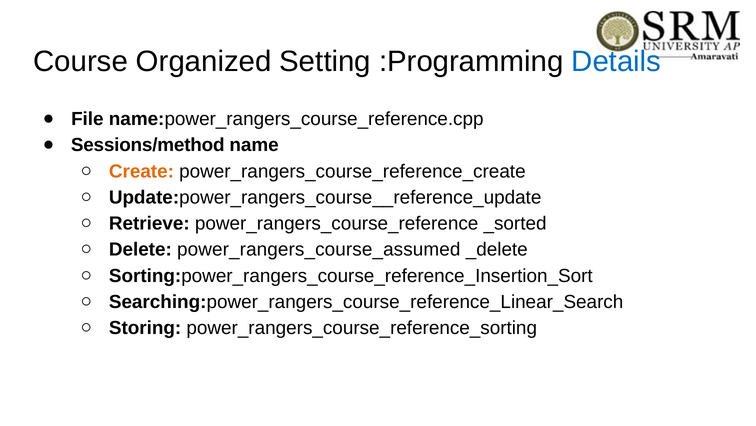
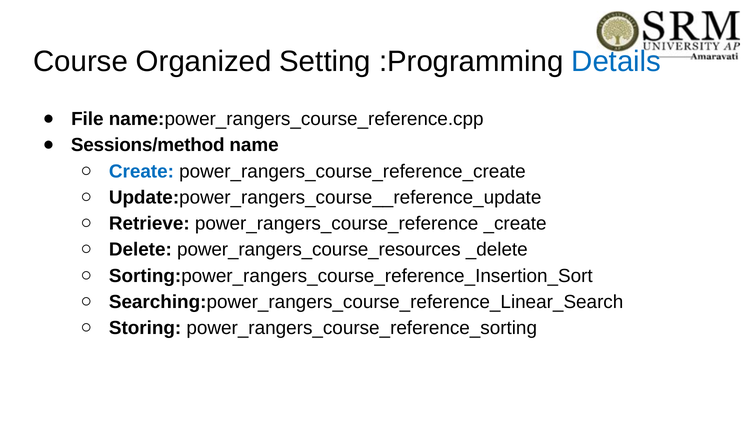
Create colour: orange -> blue
_sorted: _sorted -> _create
power_rangers_course_assumed: power_rangers_course_assumed -> power_rangers_course_resources
